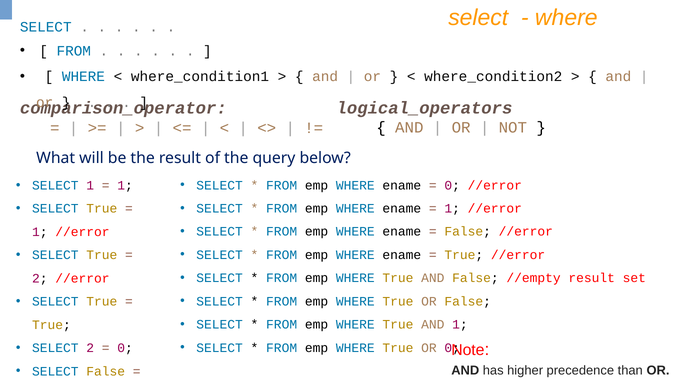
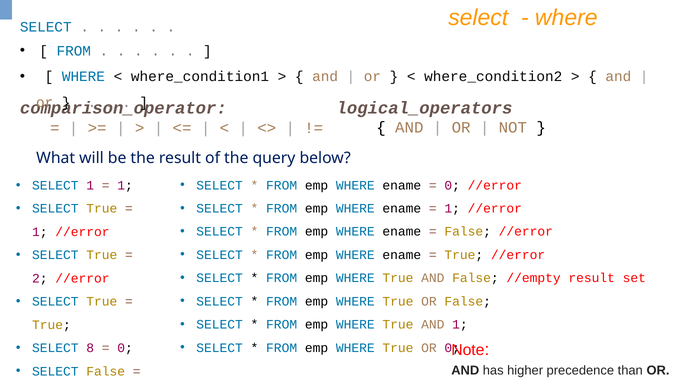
SELECT 2: 2 -> 8
